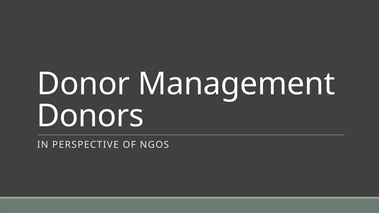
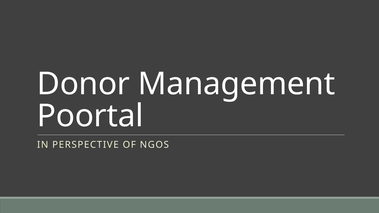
Donors: Donors -> Poortal
